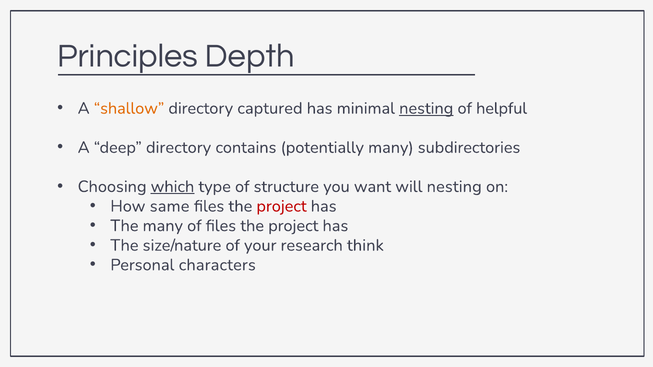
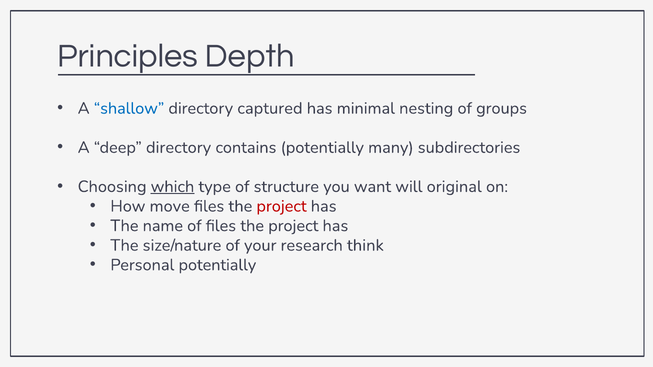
shallow colour: orange -> blue
nesting at (426, 108) underline: present -> none
helpful: helpful -> groups
will nesting: nesting -> original
same: same -> move
The many: many -> name
Personal characters: characters -> potentially
